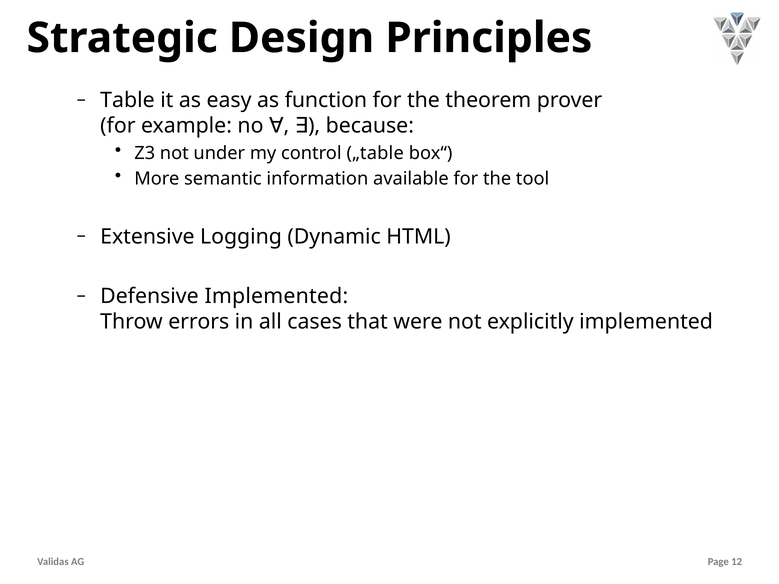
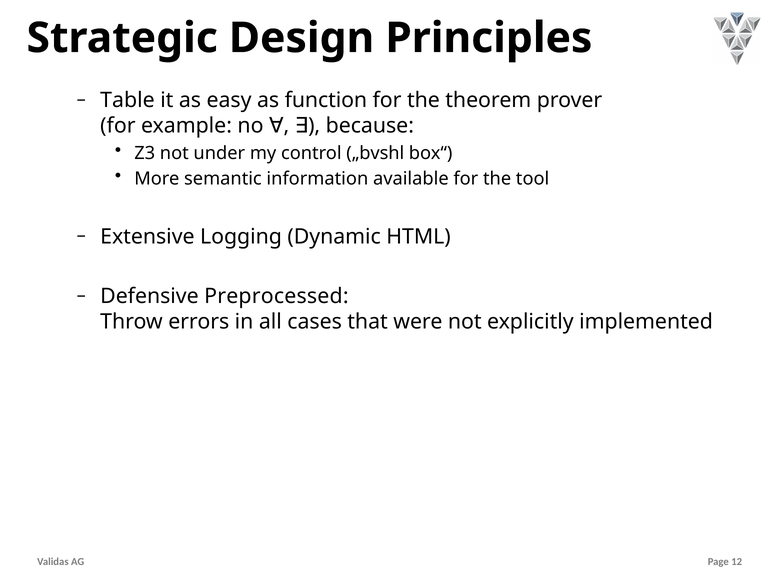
„table: „table -> „bvshl
Defensive Implemented: Implemented -> Preprocessed
